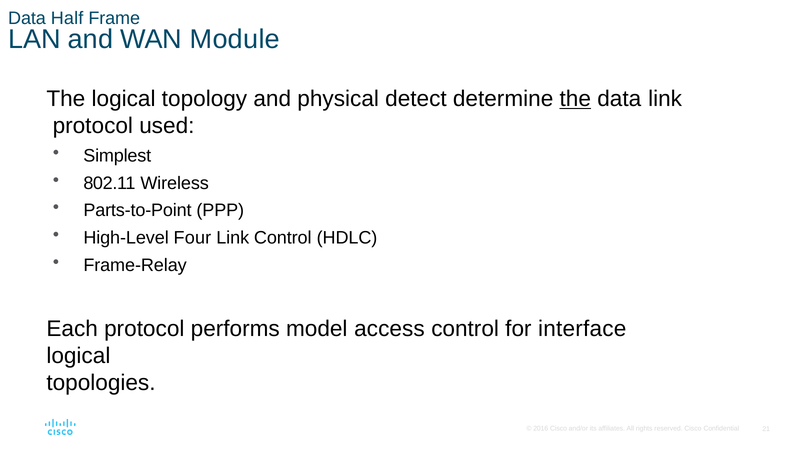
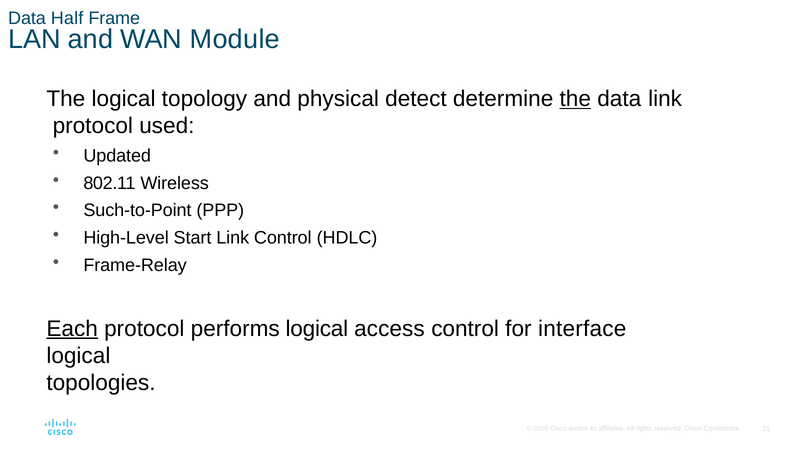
Simplest: Simplest -> Updated
Parts-to-Point: Parts-to-Point -> Such-to-Point
Four: Four -> Start
Each underline: none -> present
performs model: model -> logical
